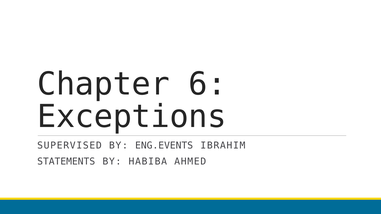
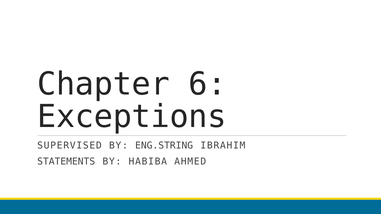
ENG.EVENTS: ENG.EVENTS -> ENG.STRING
